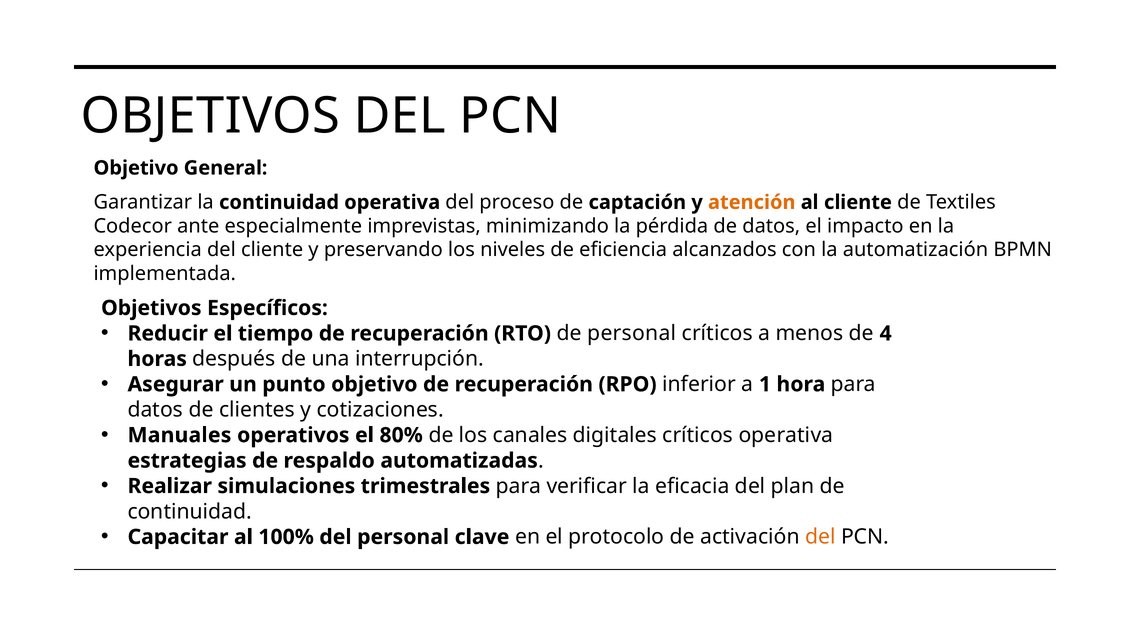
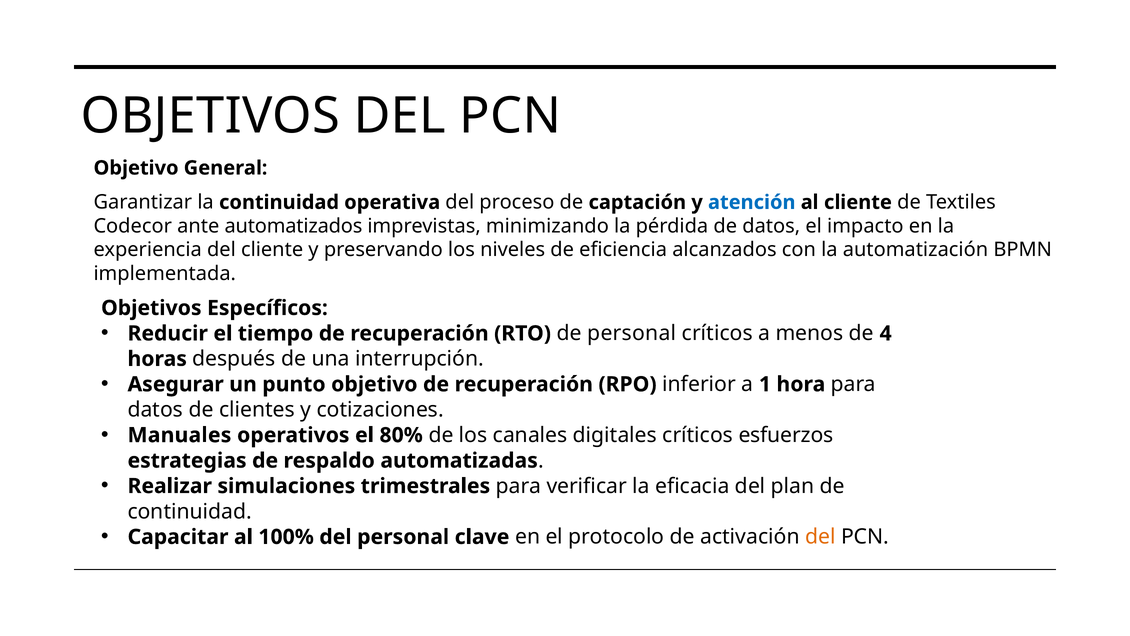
atención colour: orange -> blue
especialmente: especialmente -> automatizados
críticos operativa: operativa -> esfuerzos
